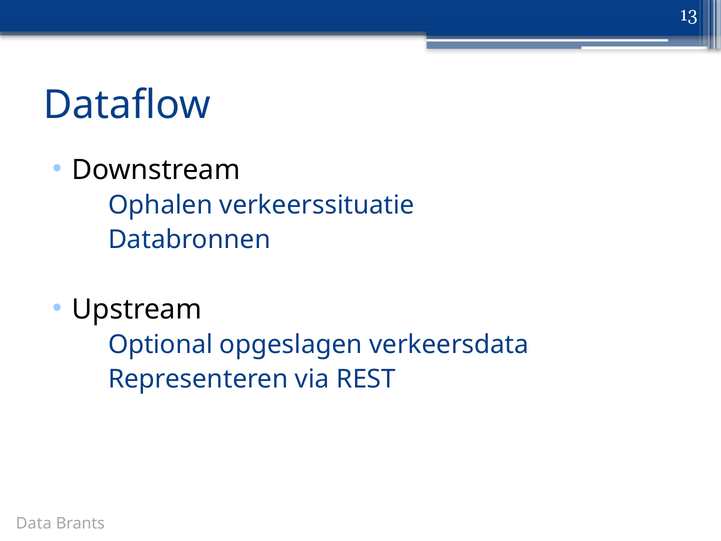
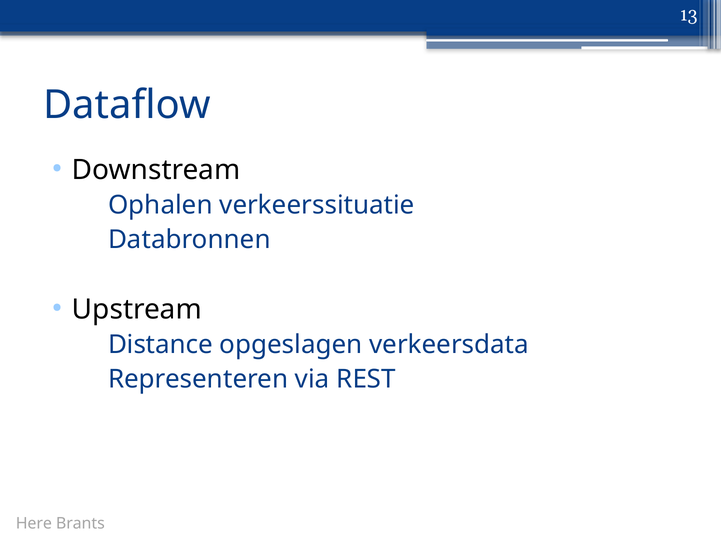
Optional: Optional -> Distance
Data: Data -> Here
